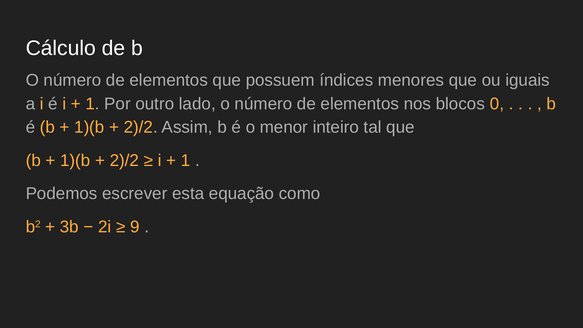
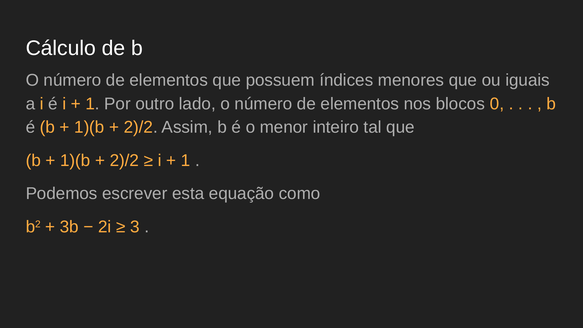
9: 9 -> 3
